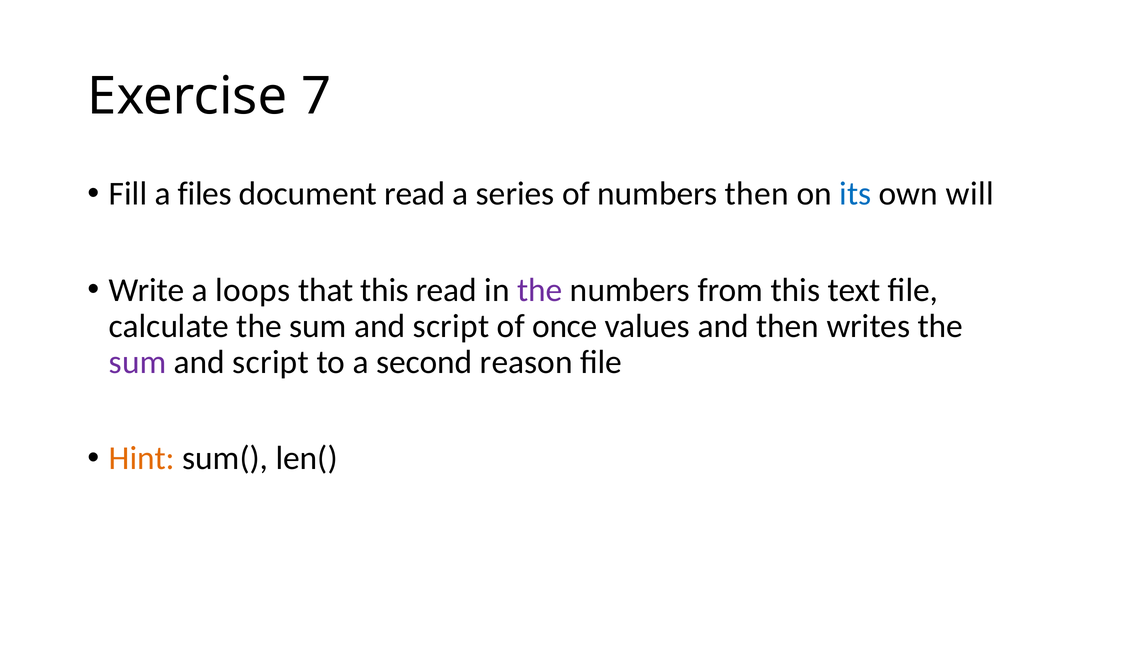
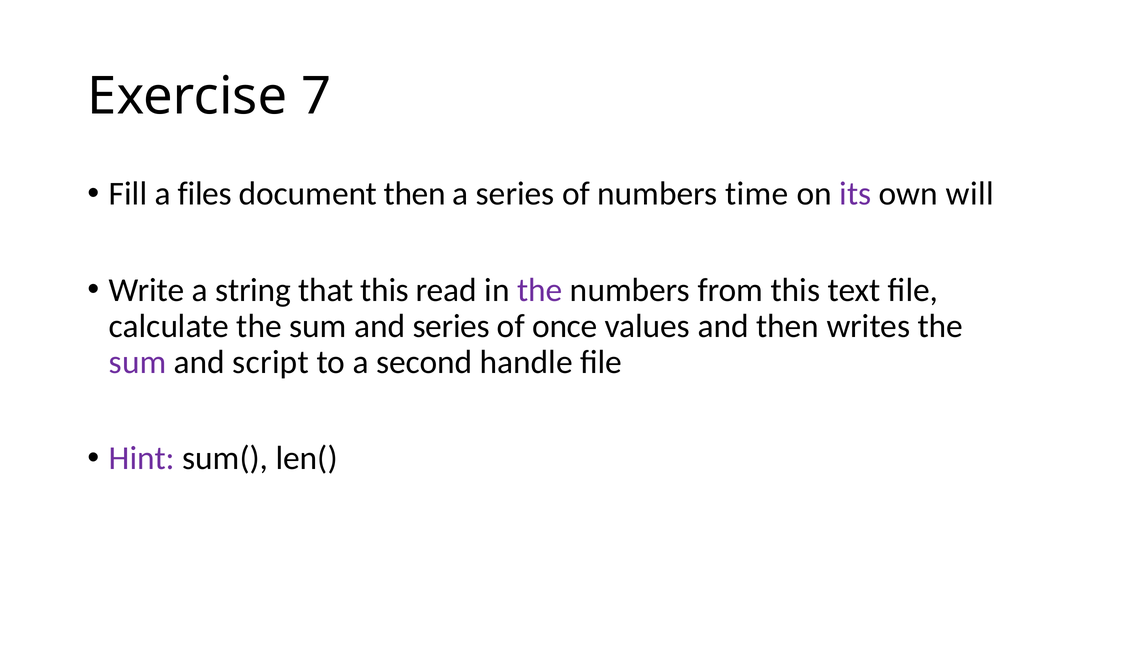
document read: read -> then
numbers then: then -> time
its colour: blue -> purple
loops: loops -> string
script at (451, 326): script -> series
reason: reason -> handle
Hint colour: orange -> purple
